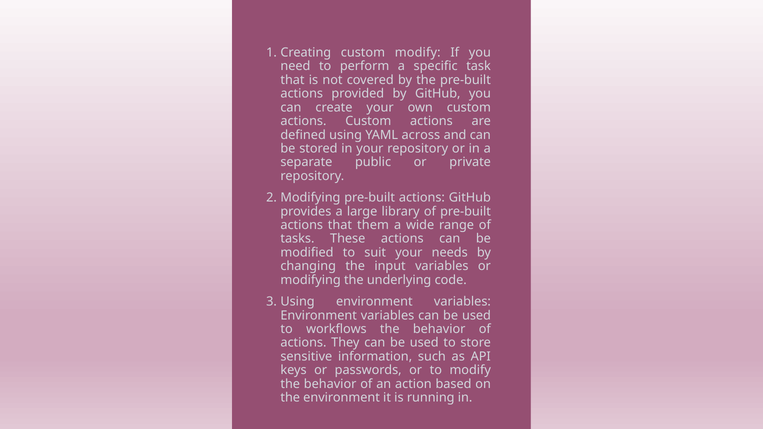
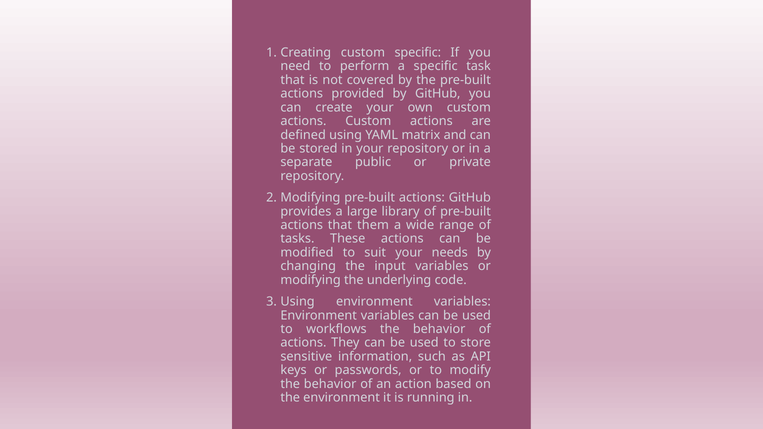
custom modify: modify -> specific
across: across -> matrix
